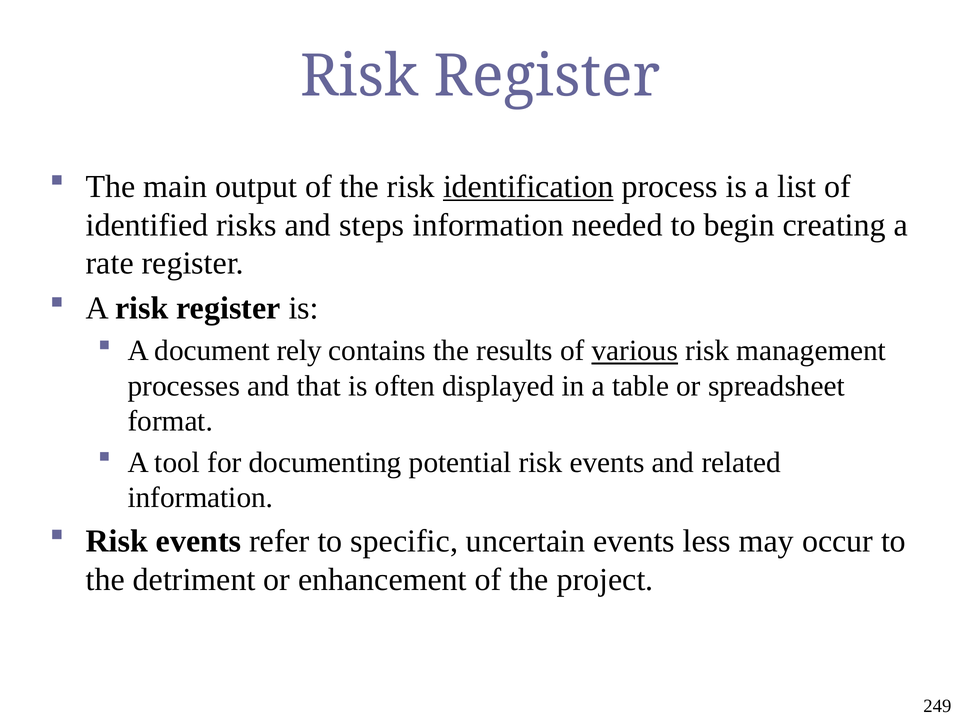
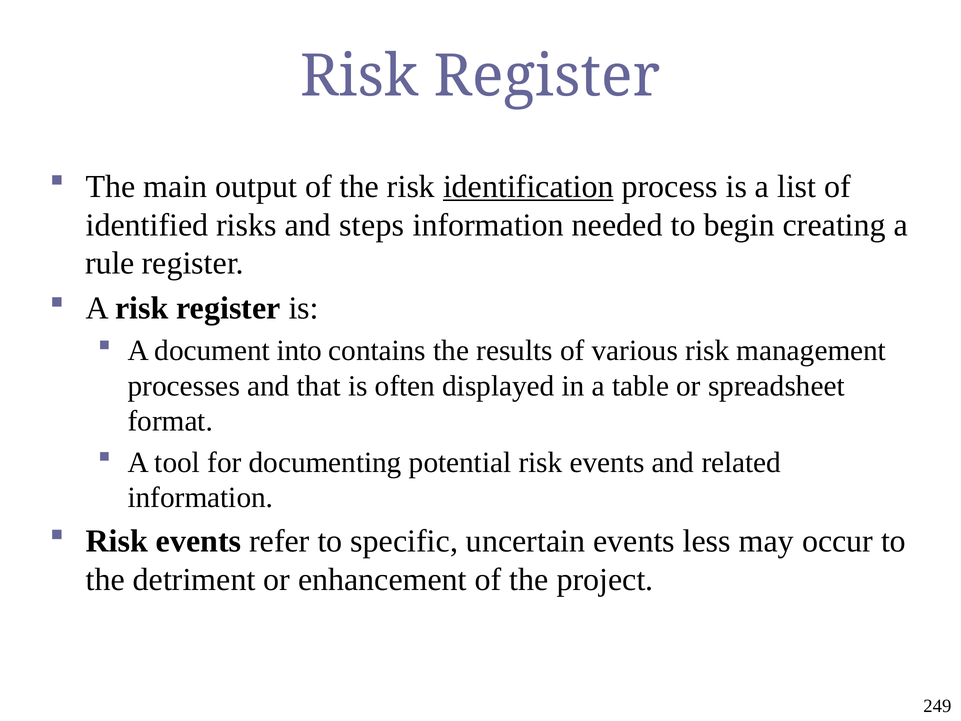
rate: rate -> rule
rely: rely -> into
various underline: present -> none
